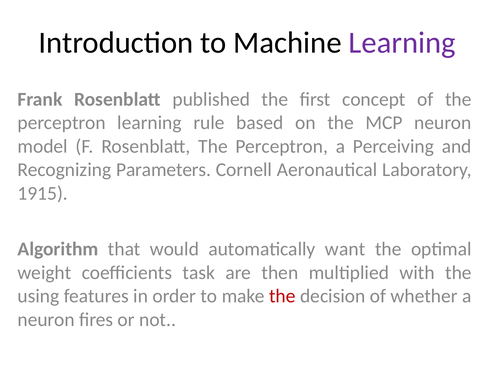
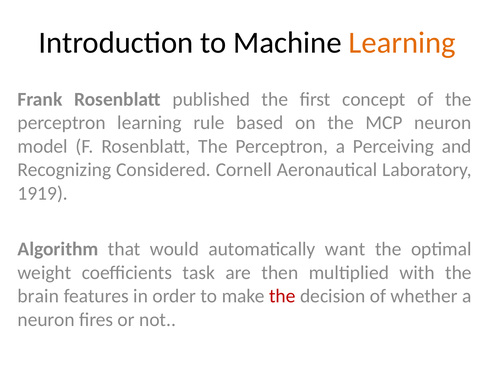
Learning at (402, 42) colour: purple -> orange
Parameters: Parameters -> Considered
1915: 1915 -> 1919
using: using -> brain
